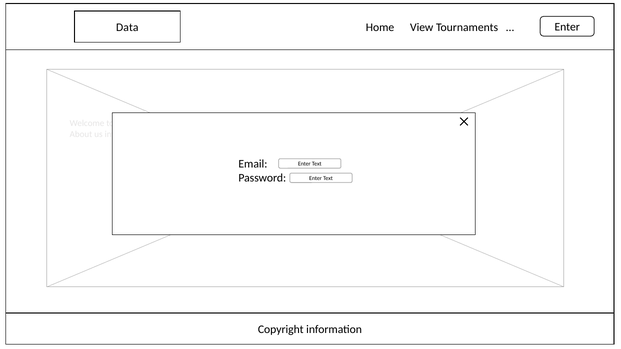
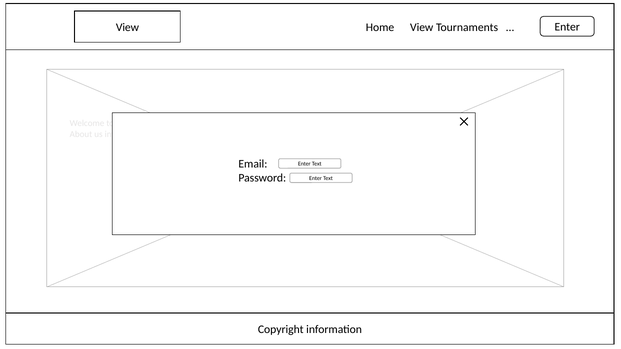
Data at (127, 28): Data -> View
